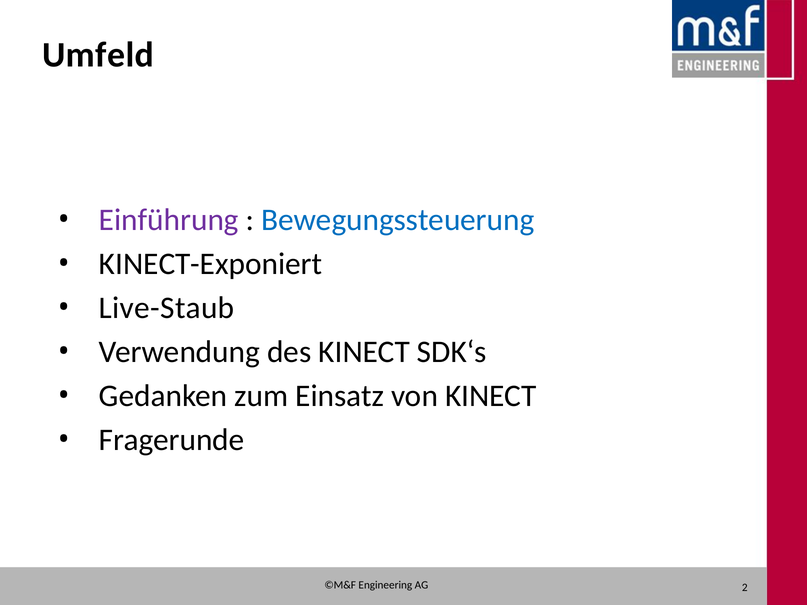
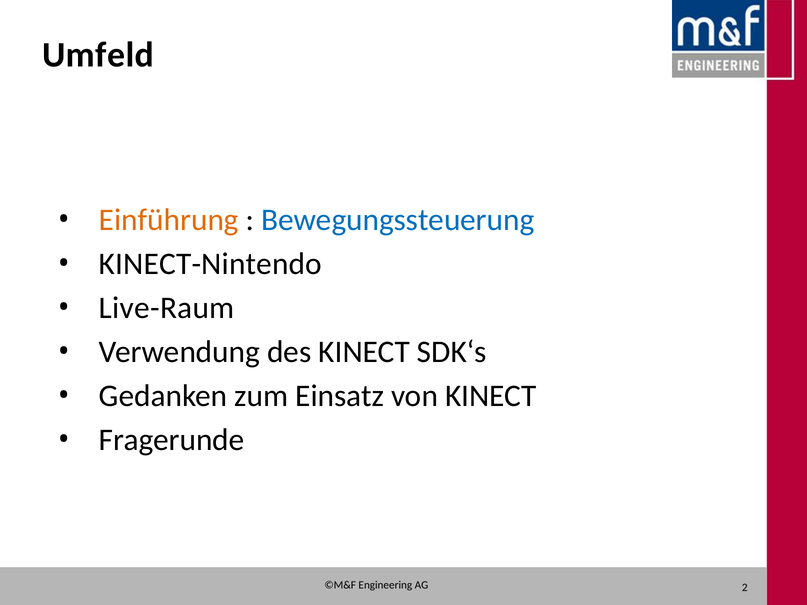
Einführung colour: purple -> orange
KINECT-Exponiert: KINECT-Exponiert -> KINECT-Nintendo
Live-Staub: Live-Staub -> Live-Raum
